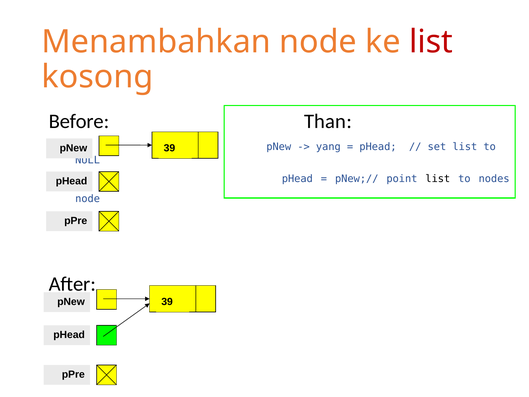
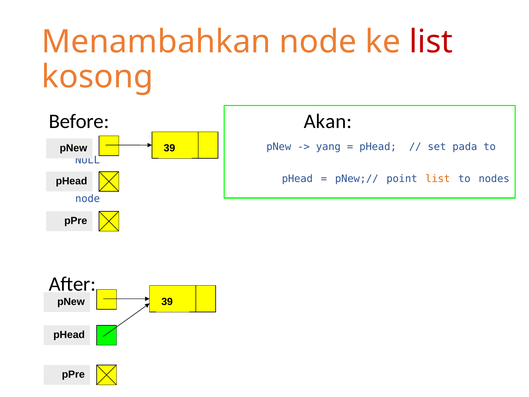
Than: Than -> Akan
set list: list -> pada
list at (438, 179) colour: black -> orange
